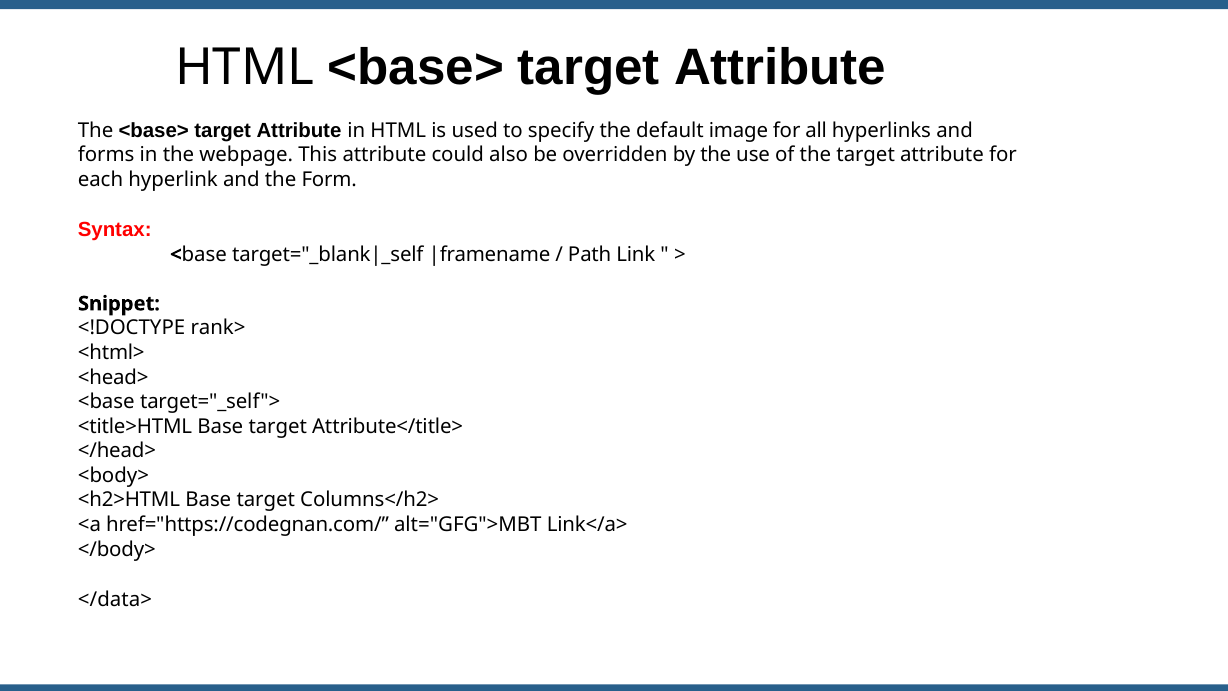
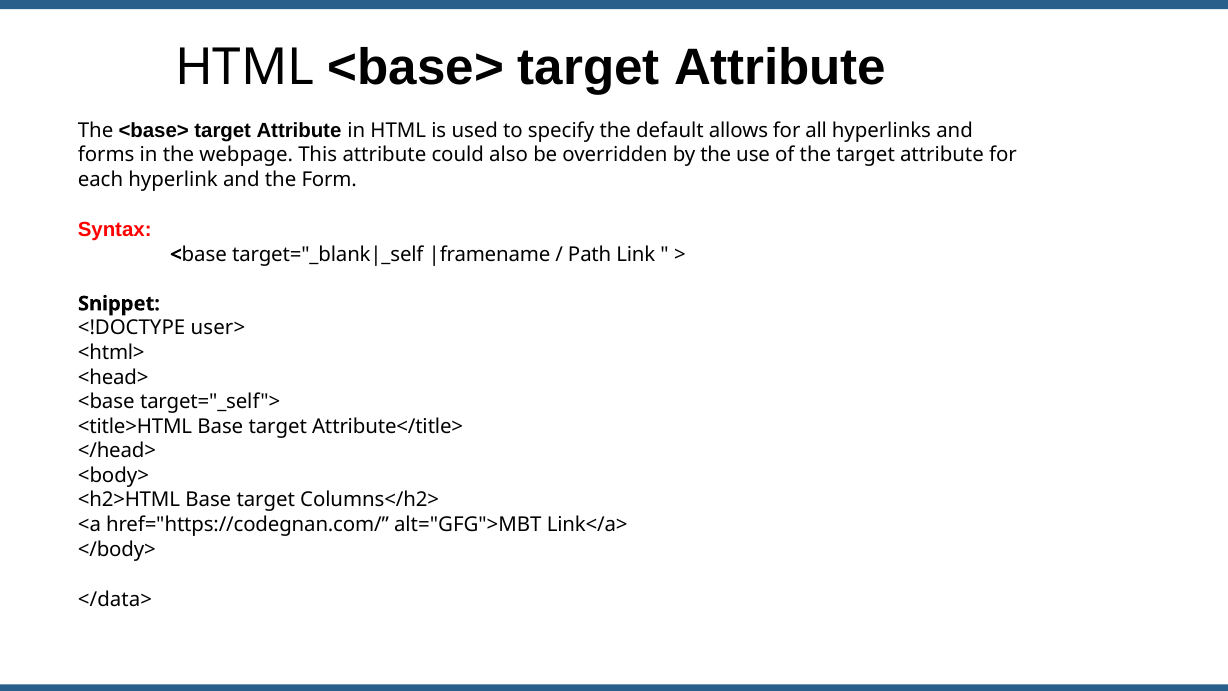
image: image -> allows
rank>: rank> -> user>
